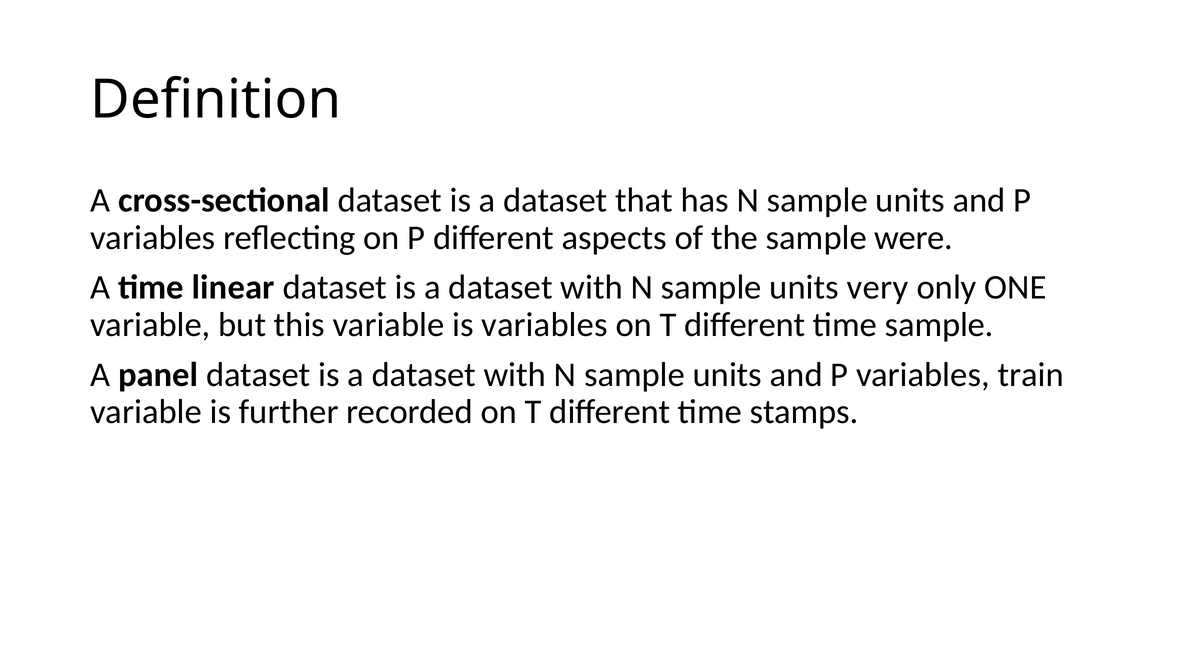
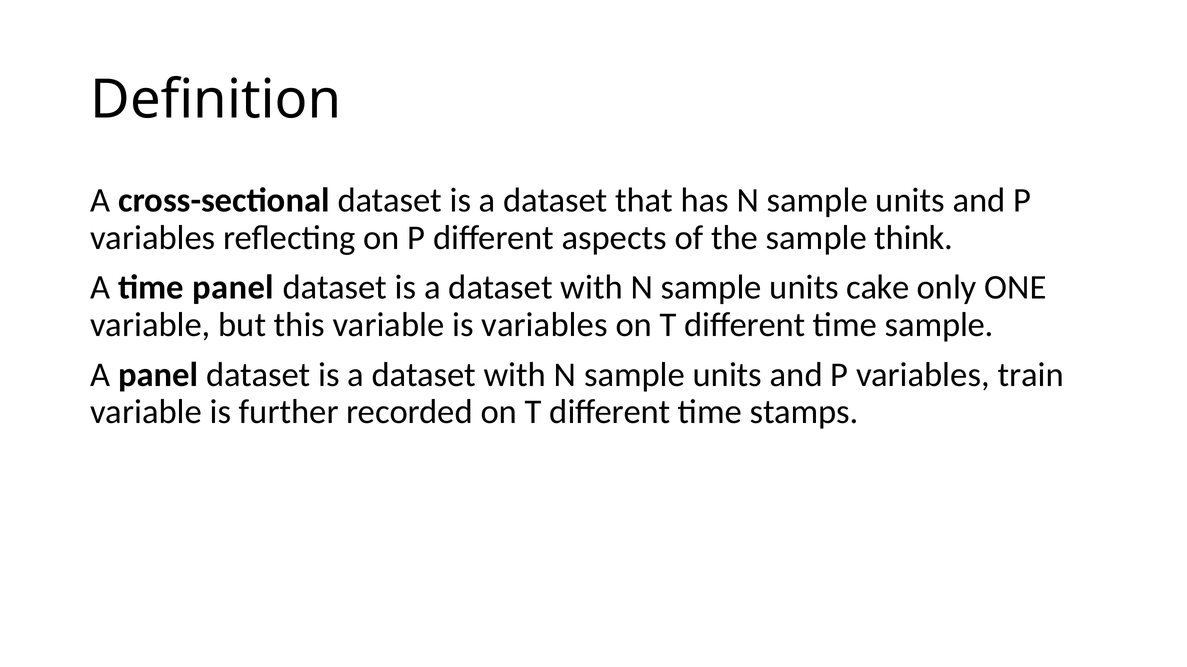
were: were -> think
time linear: linear -> panel
very: very -> cake
